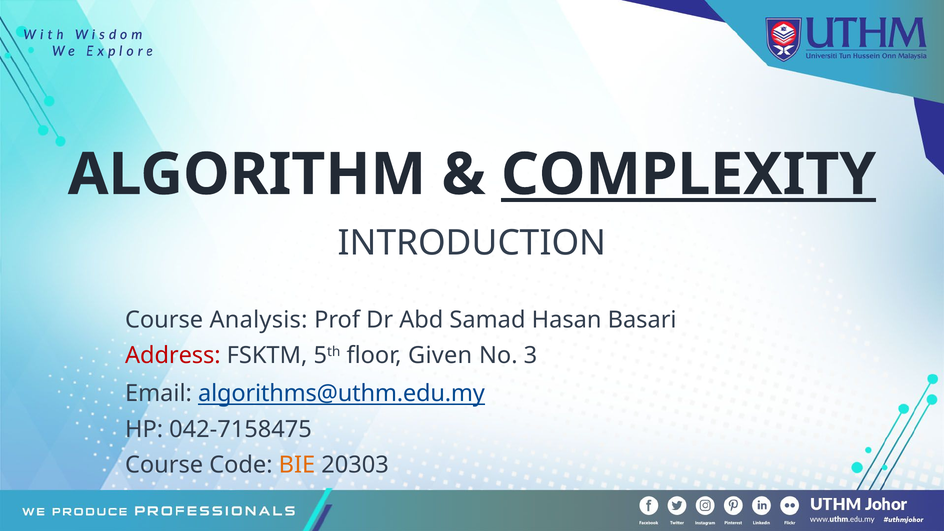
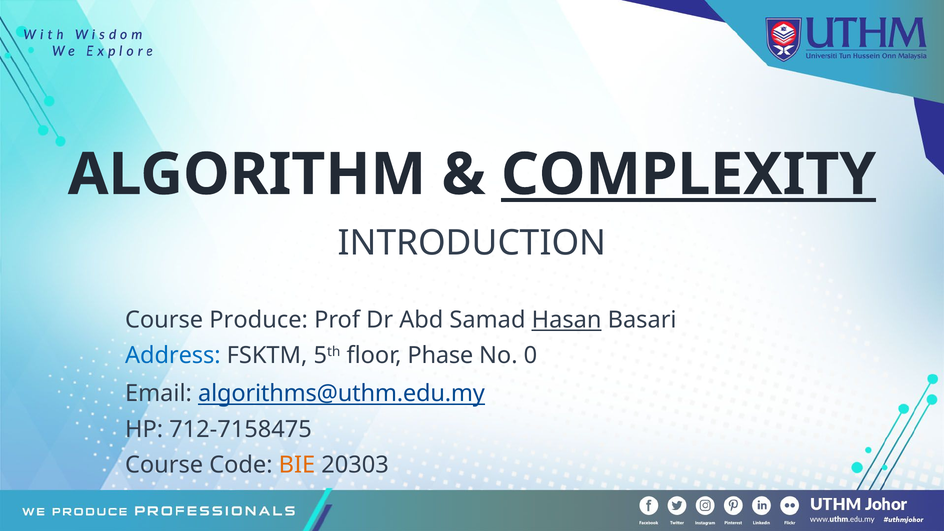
Analysis: Analysis -> Produce
Hasan underline: none -> present
Address colour: red -> blue
Given: Given -> Phase
3: 3 -> 0
042-7158475: 042-7158475 -> 712-7158475
